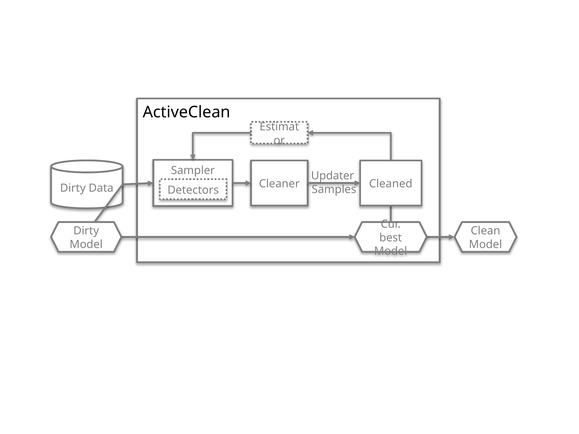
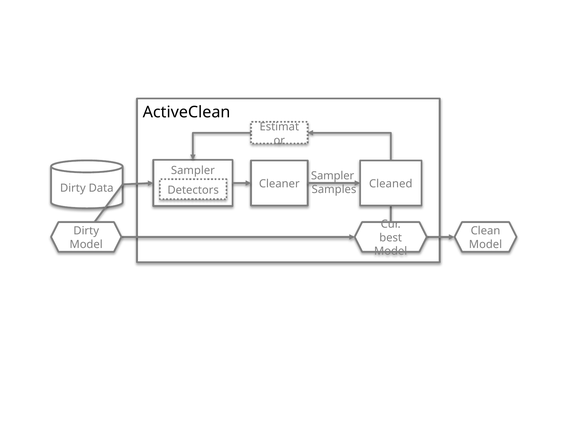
Updater at (333, 176): Updater -> Sampler
